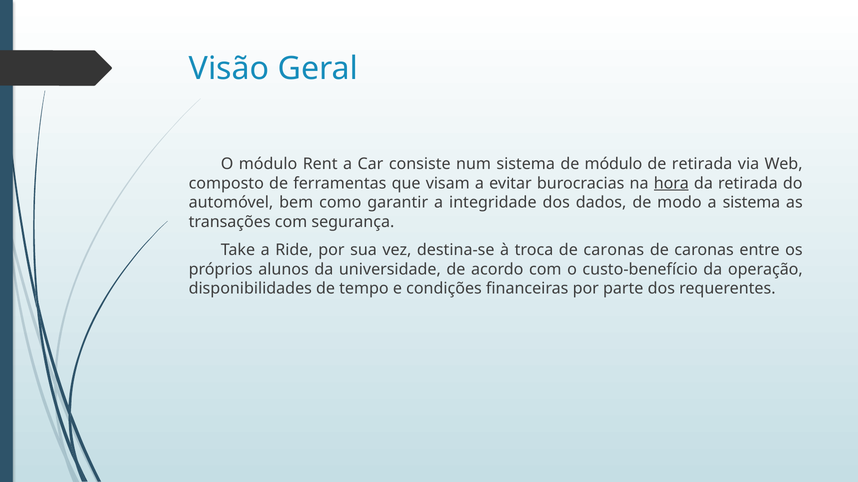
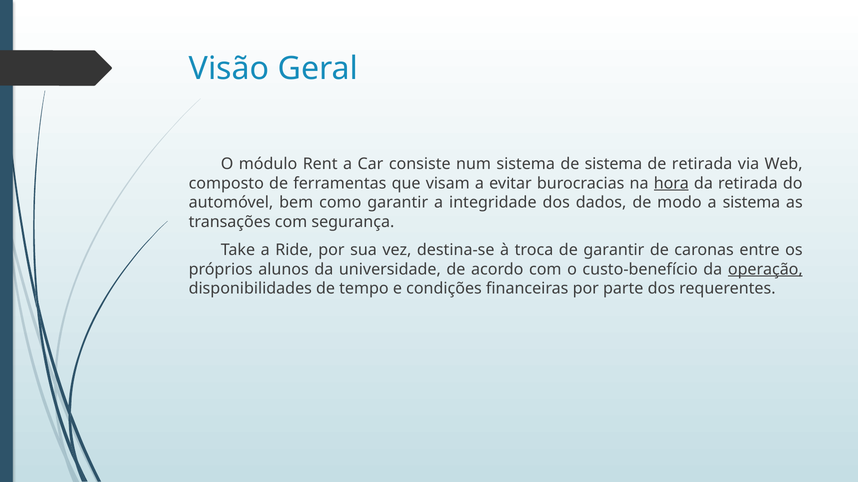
de módulo: módulo -> sistema
troca de caronas: caronas -> garantir
operação underline: none -> present
